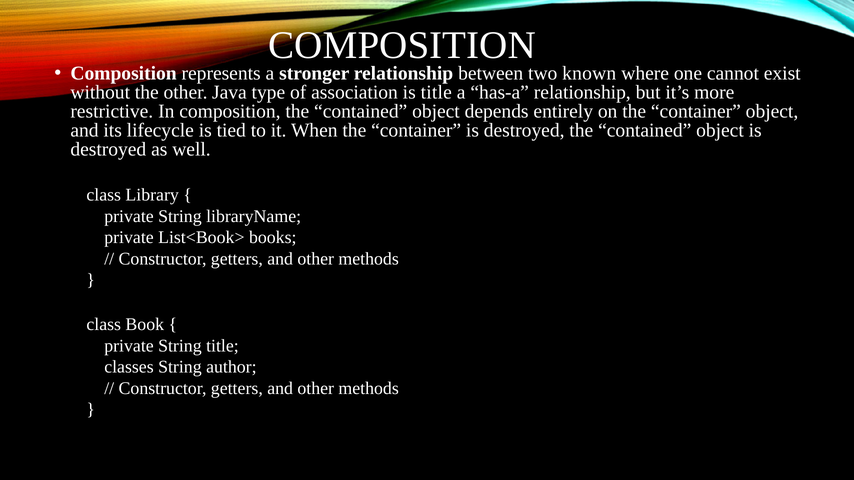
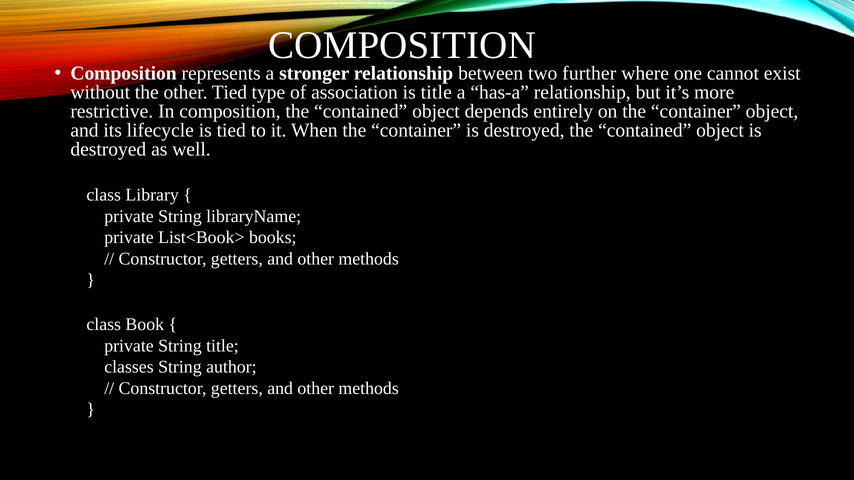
known: known -> further
other Java: Java -> Tied
